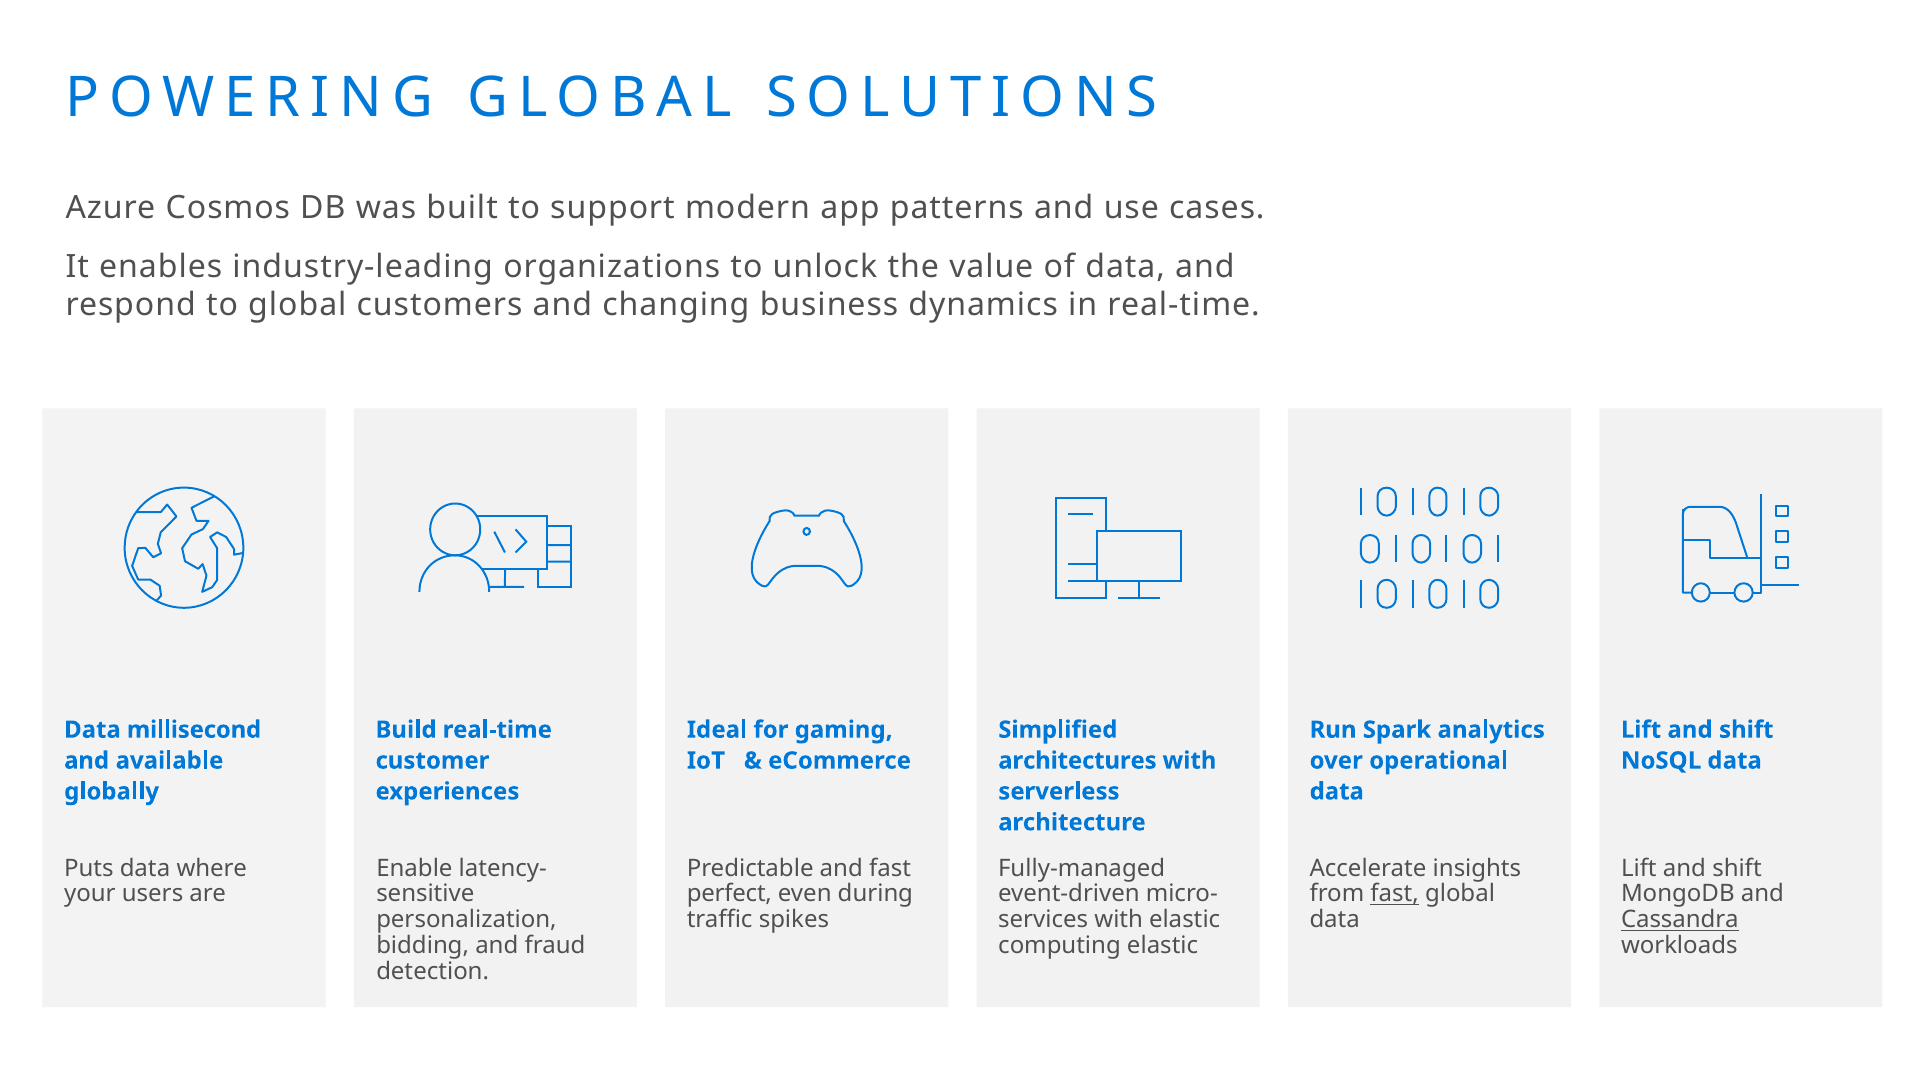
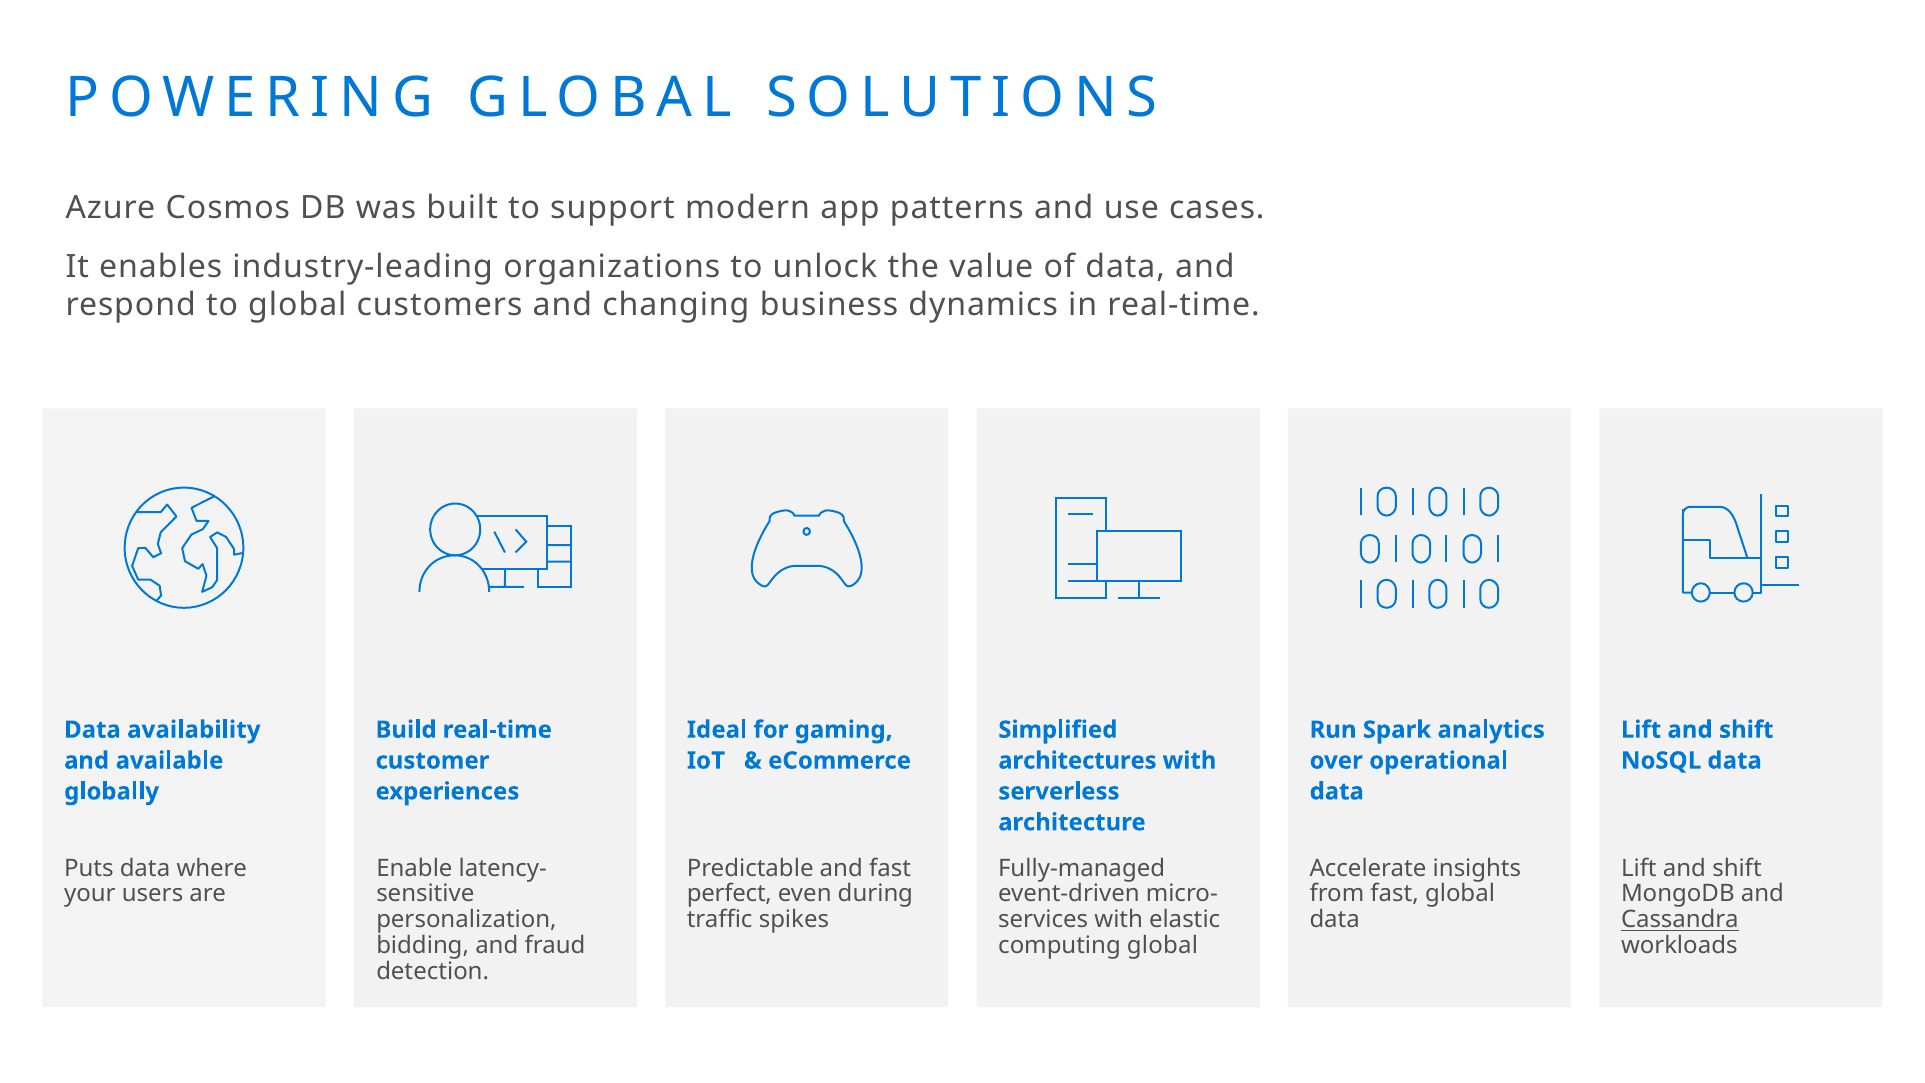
millisecond: millisecond -> availability
fast at (1395, 894) underline: present -> none
computing elastic: elastic -> global
